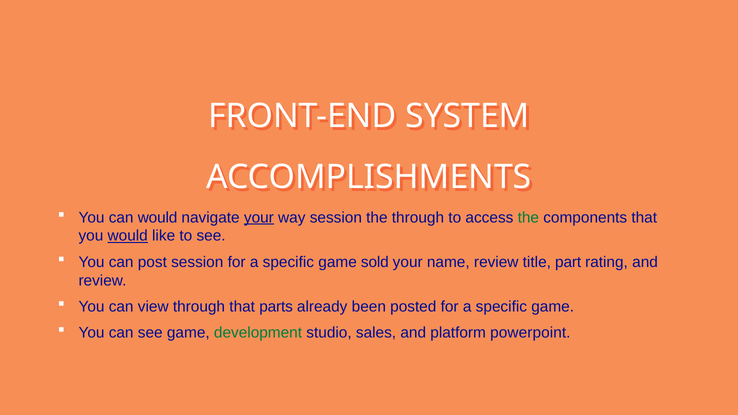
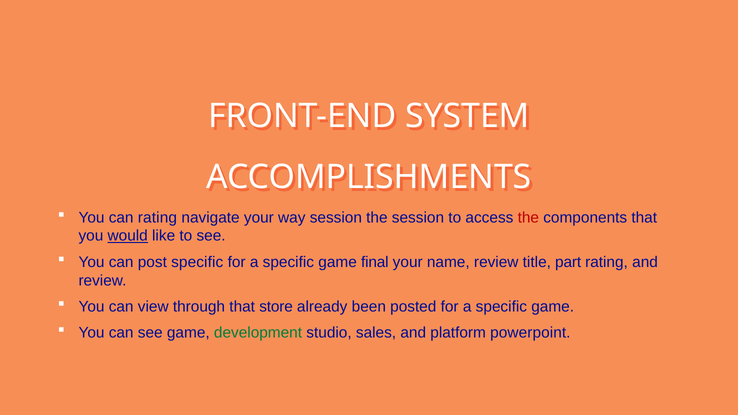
can would: would -> rating
your at (259, 217) underline: present -> none
the through: through -> session
the at (528, 217) colour: green -> red
post session: session -> specific
sold: sold -> final
parts: parts -> store
